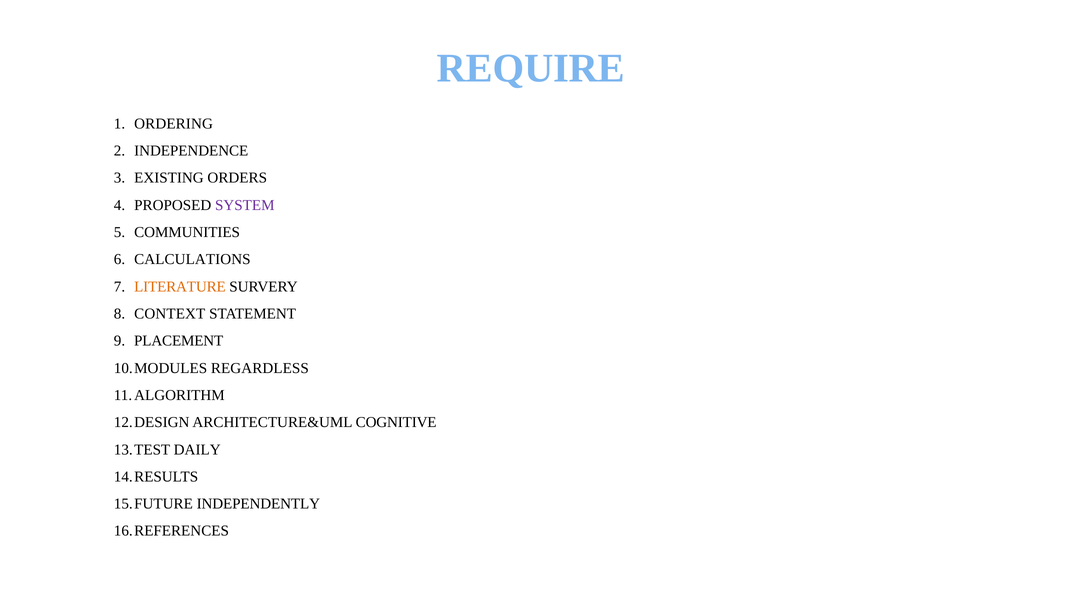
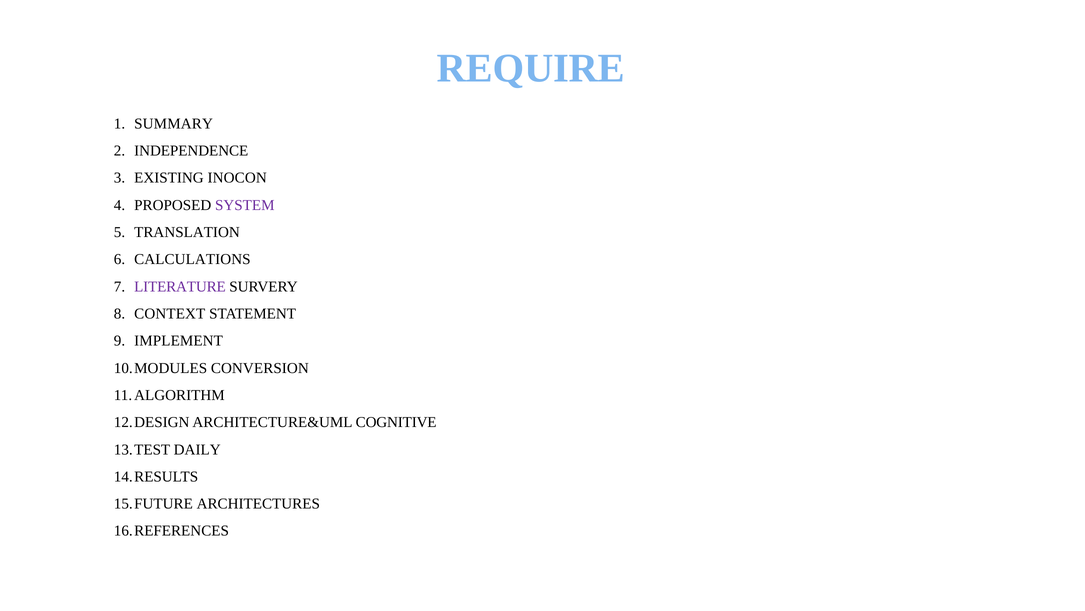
ORDERING: ORDERING -> SUMMARY
ORDERS: ORDERS -> INOCON
COMMUNITIES: COMMUNITIES -> TRANSLATION
LITERATURE colour: orange -> purple
PLACEMENT: PLACEMENT -> IMPLEMENT
REGARDLESS: REGARDLESS -> CONVERSION
INDEPENDENTLY: INDEPENDENTLY -> ARCHITECTURES
